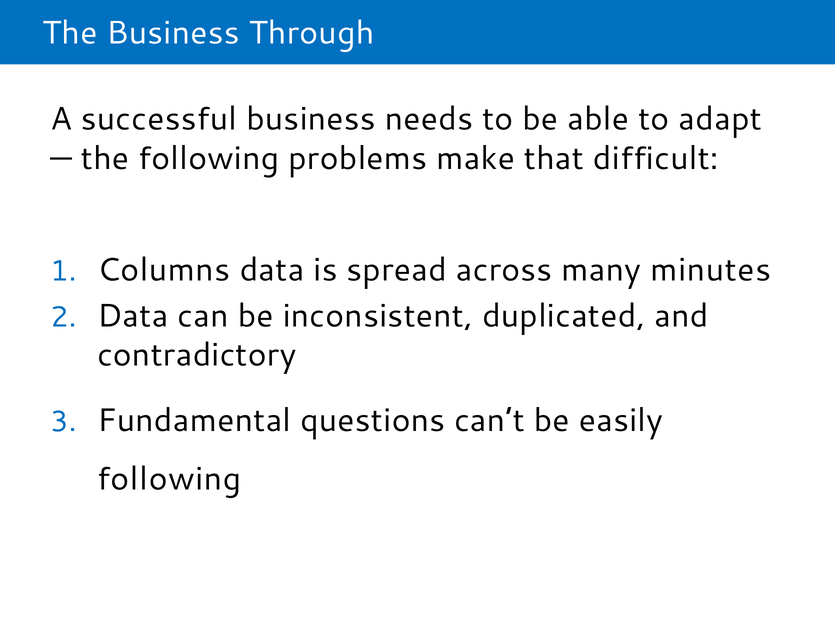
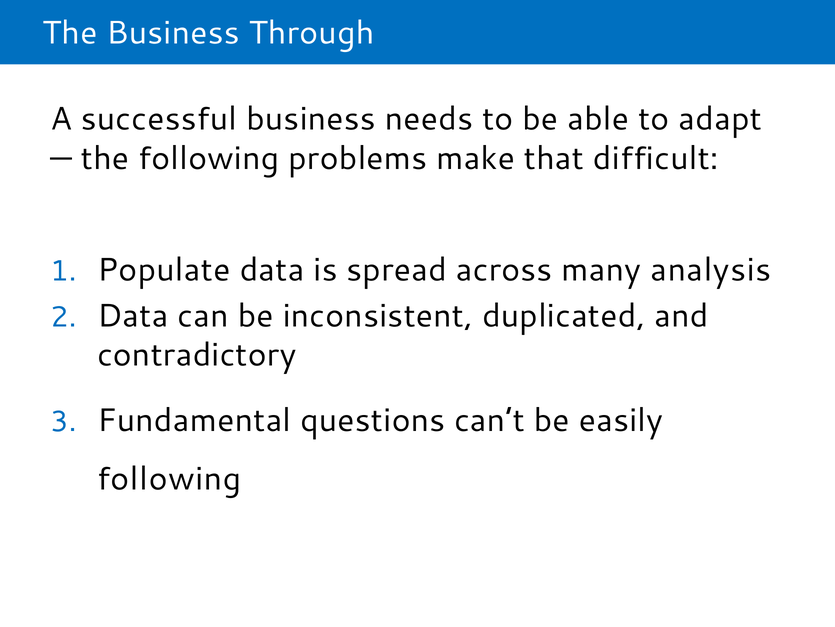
Columns: Columns -> Populate
minutes: minutes -> analysis
